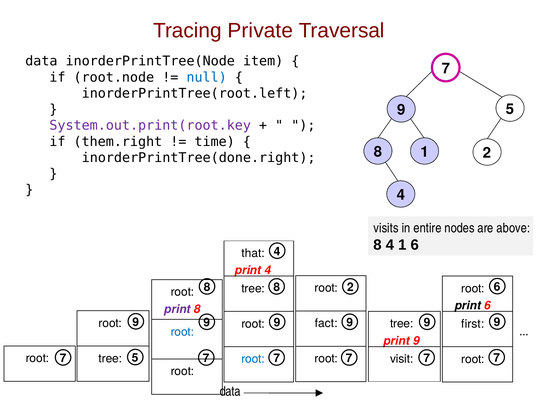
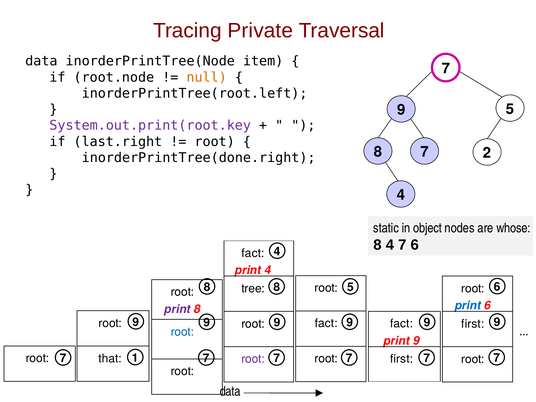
null colour: blue -> orange
them.right: them.right -> last.right
time at (215, 142): time -> root
8 1: 1 -> 7
visits: visits -> static
entire: entire -> object
above: above -> whose
4 1: 1 -> 7
that at (253, 253): that -> fact
8 2: 2 -> 5
print at (468, 306) colour: black -> blue
tree at (402, 324): tree -> fact
tree at (110, 358): tree -> that
7 5: 5 -> 1
visit at (402, 359): visit -> first
root at (253, 359) colour: blue -> purple
